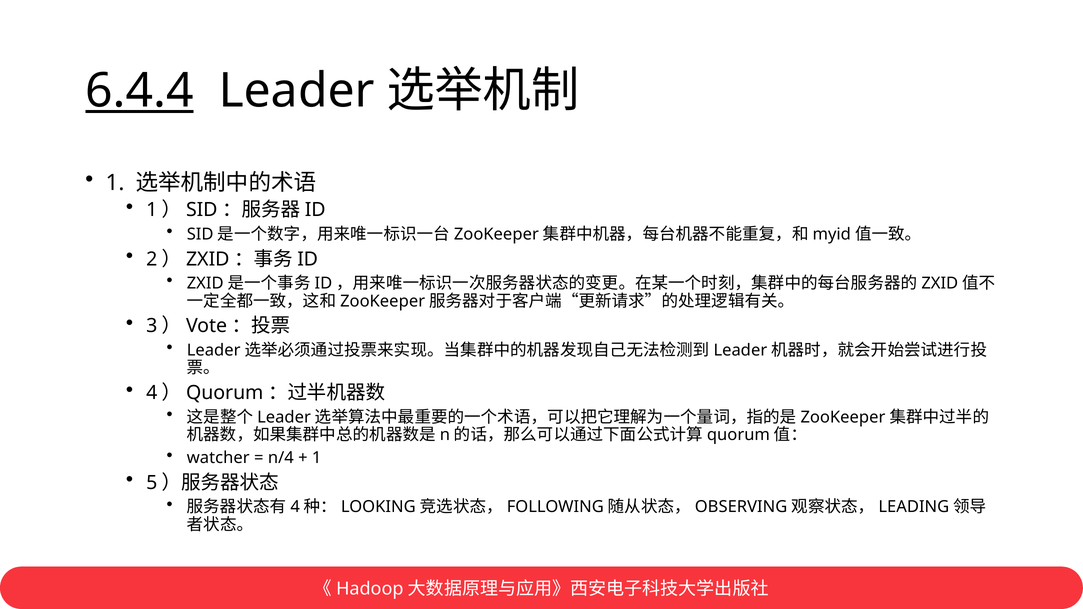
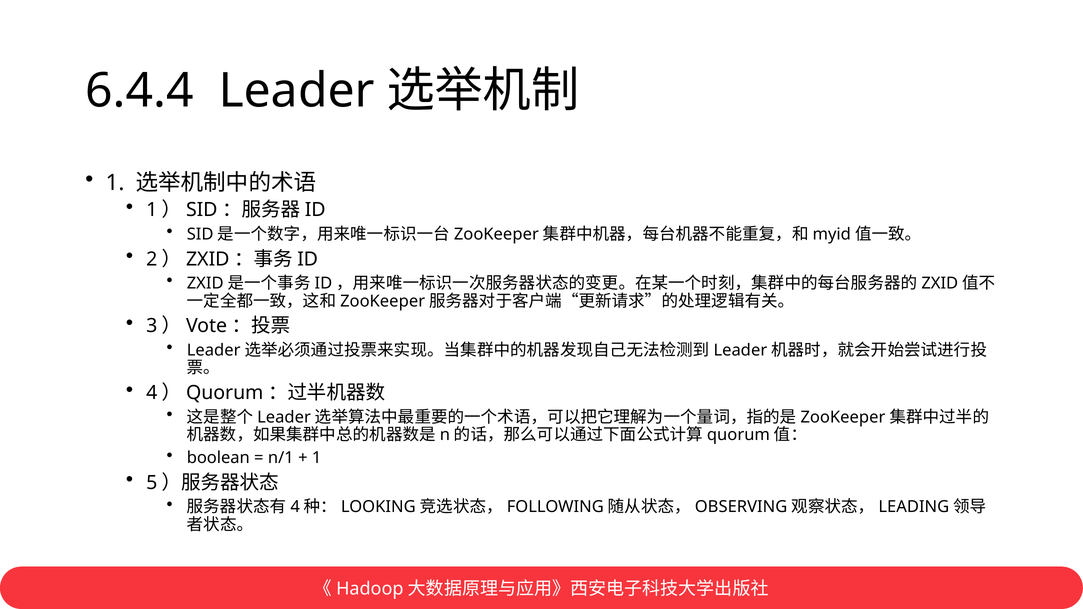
6.4.4 underline: present -> none
watcher: watcher -> boolean
n/4: n/4 -> n/1
